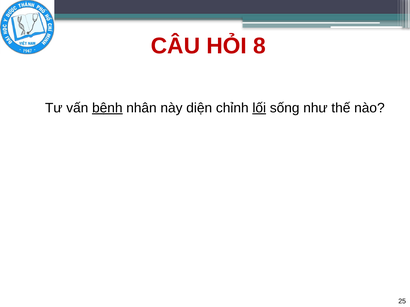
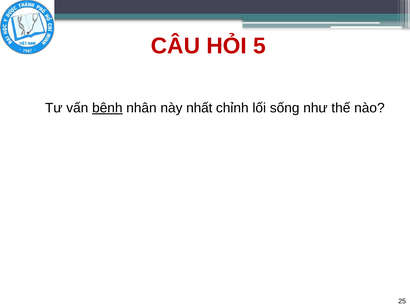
8: 8 -> 5
diện: diện -> nhất
lối underline: present -> none
